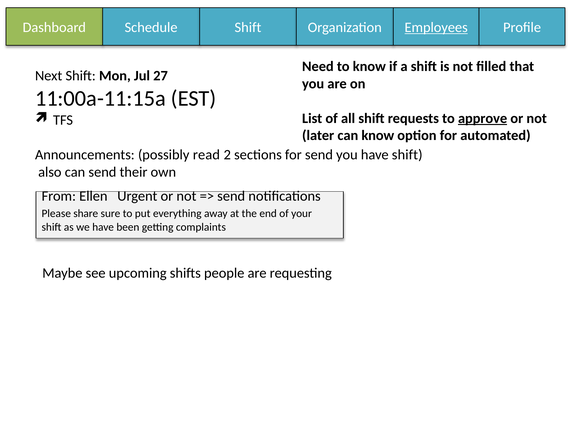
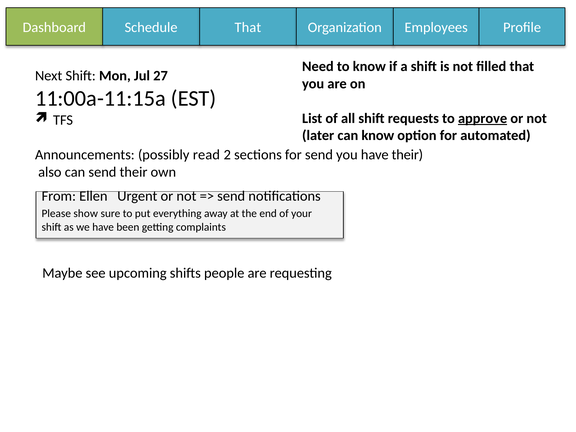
Schedule Shift: Shift -> That
Employees underline: present -> none
have shift: shift -> their
share: share -> show
